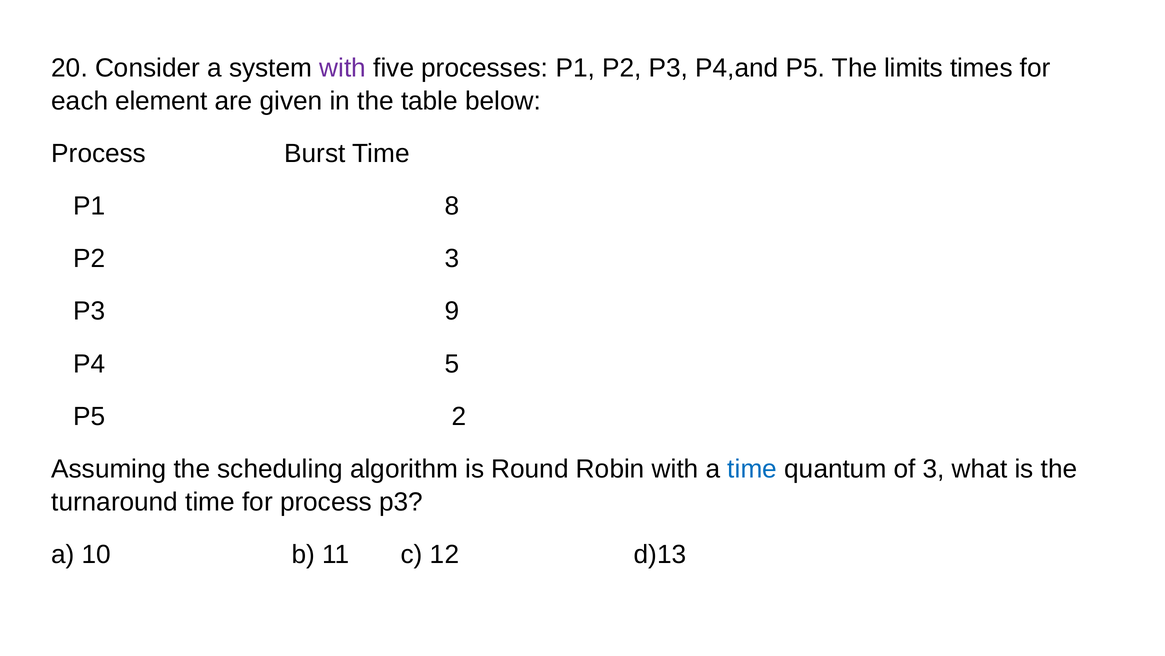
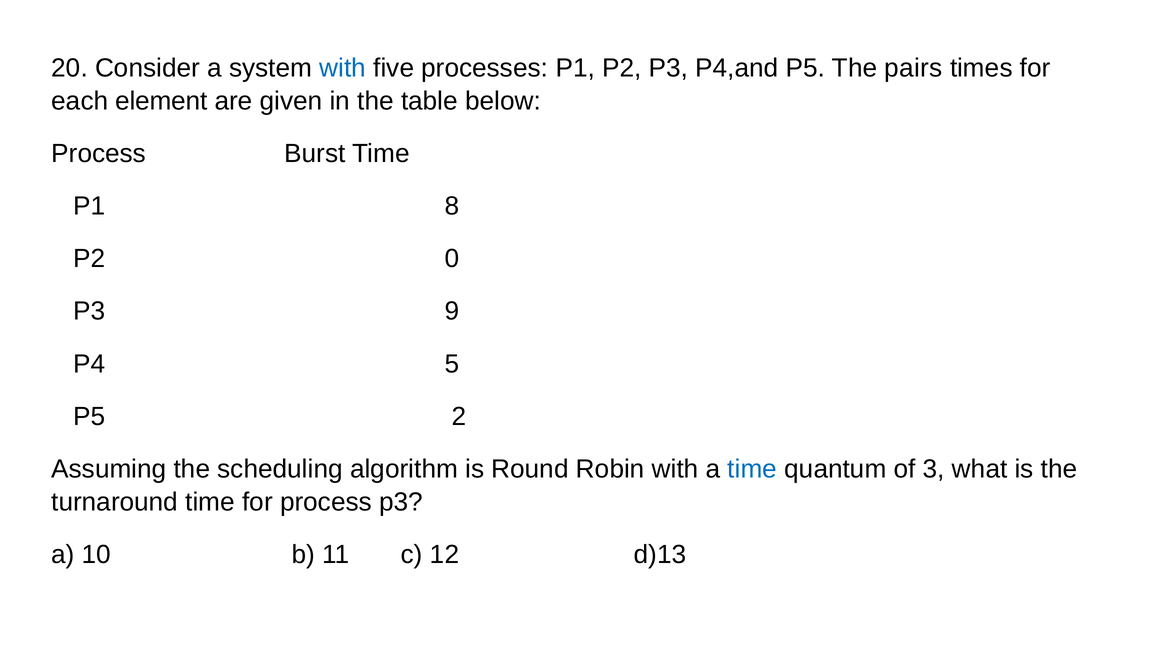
with at (343, 68) colour: purple -> blue
limits: limits -> pairs
P2 3: 3 -> 0
